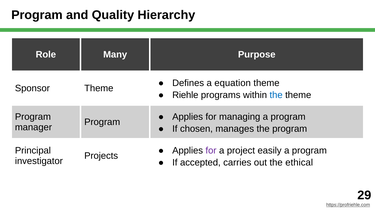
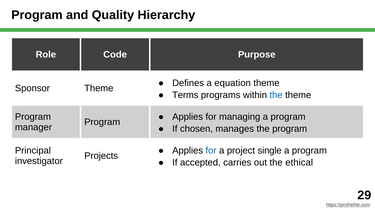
Many: Many -> Code
Riehle: Riehle -> Terms
for at (211, 150) colour: purple -> blue
easily: easily -> single
